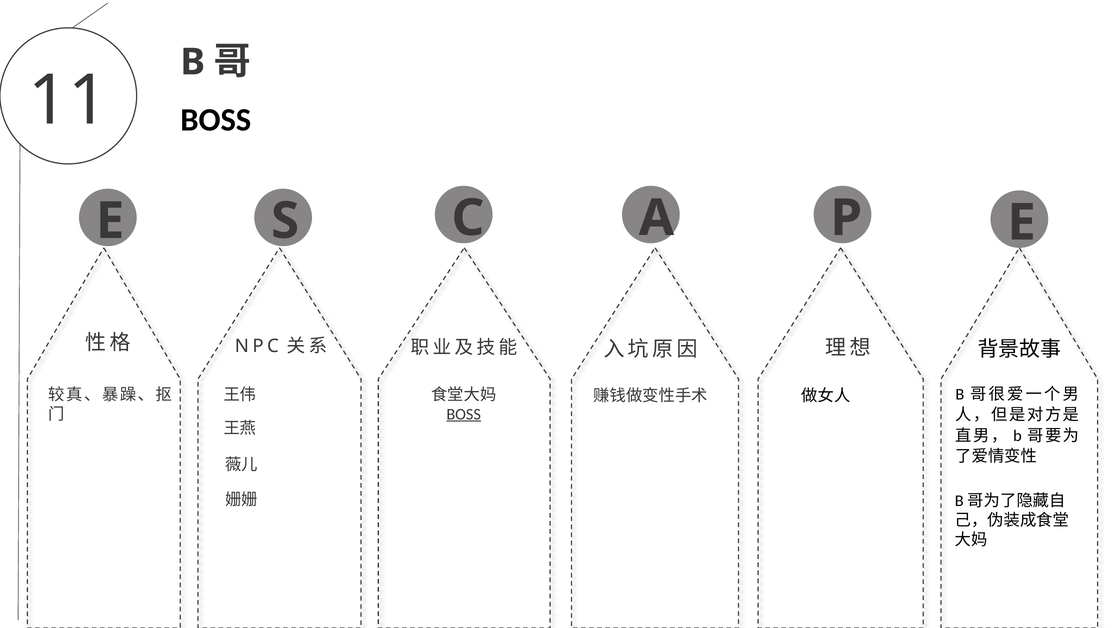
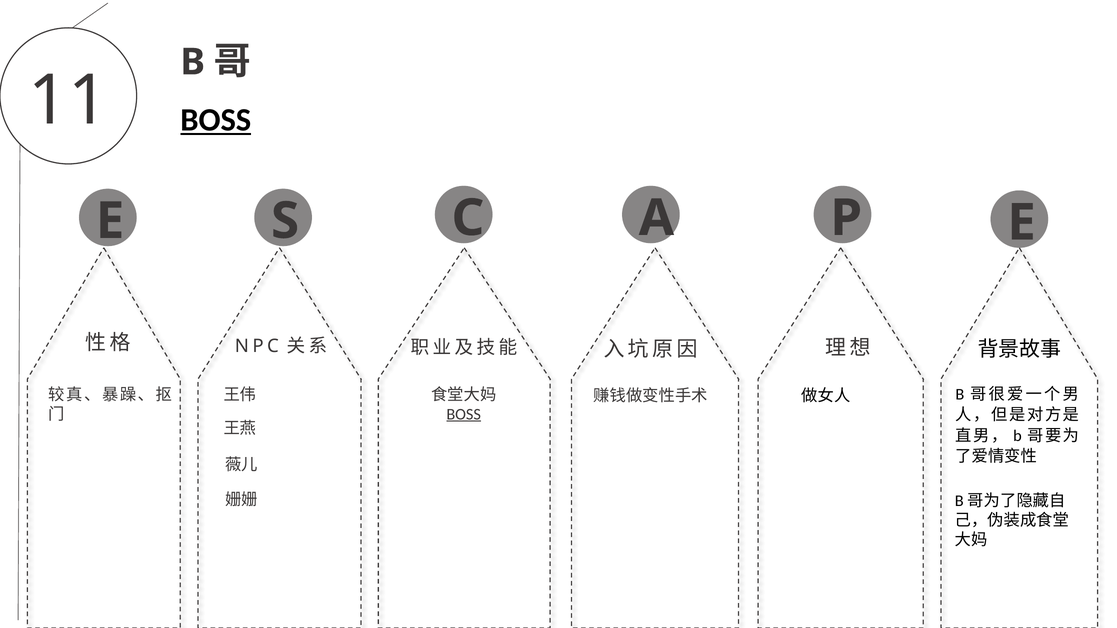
BOSS at (216, 120) underline: none -> present
